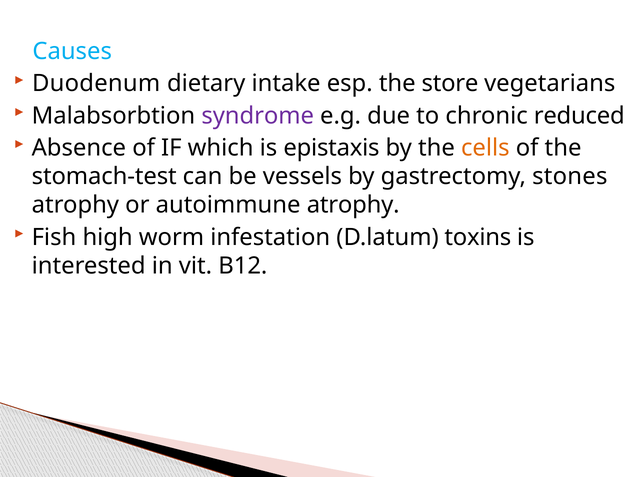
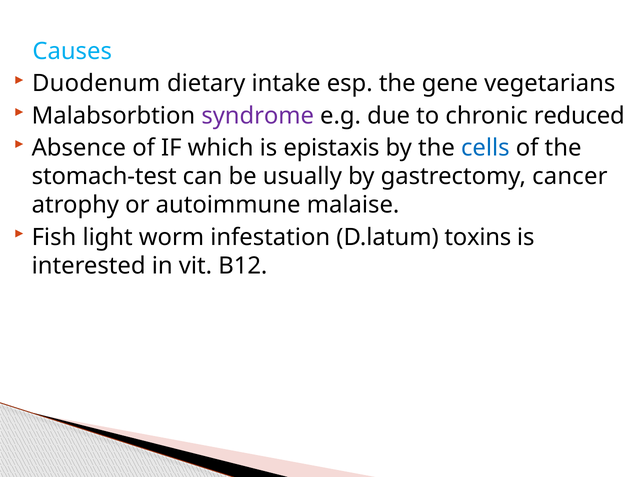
store: store -> gene
cells colour: orange -> blue
vessels: vessels -> usually
stones: stones -> cancer
autoimmune atrophy: atrophy -> malaise
high: high -> light
